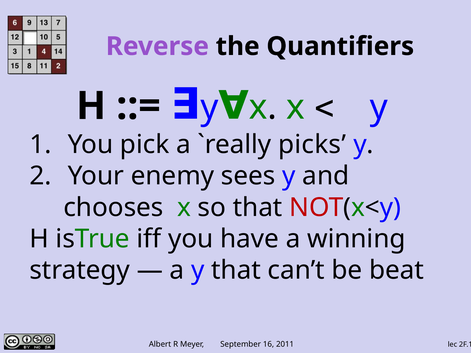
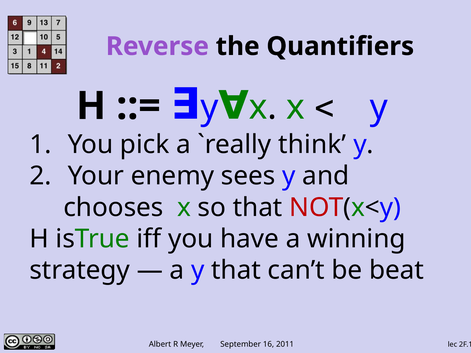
picks: picks -> think
